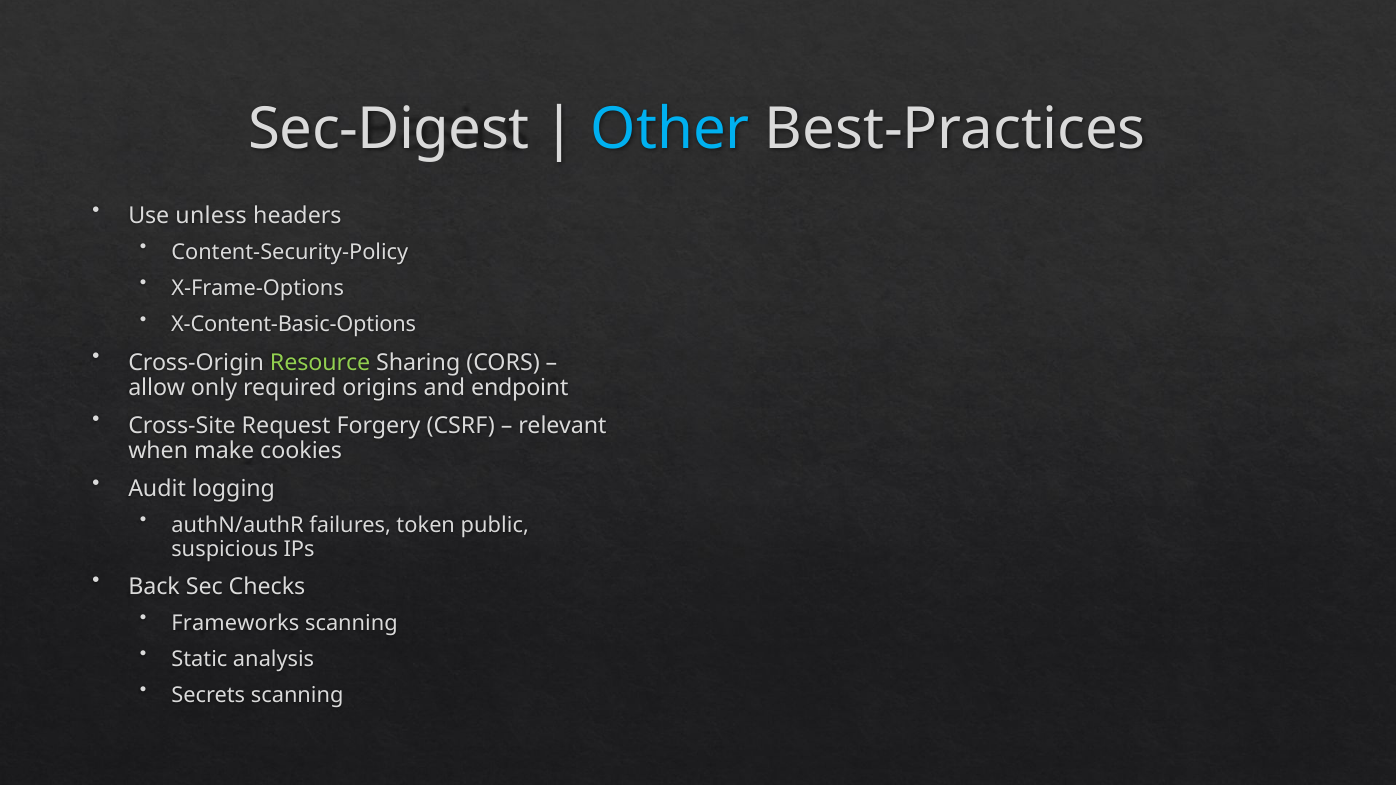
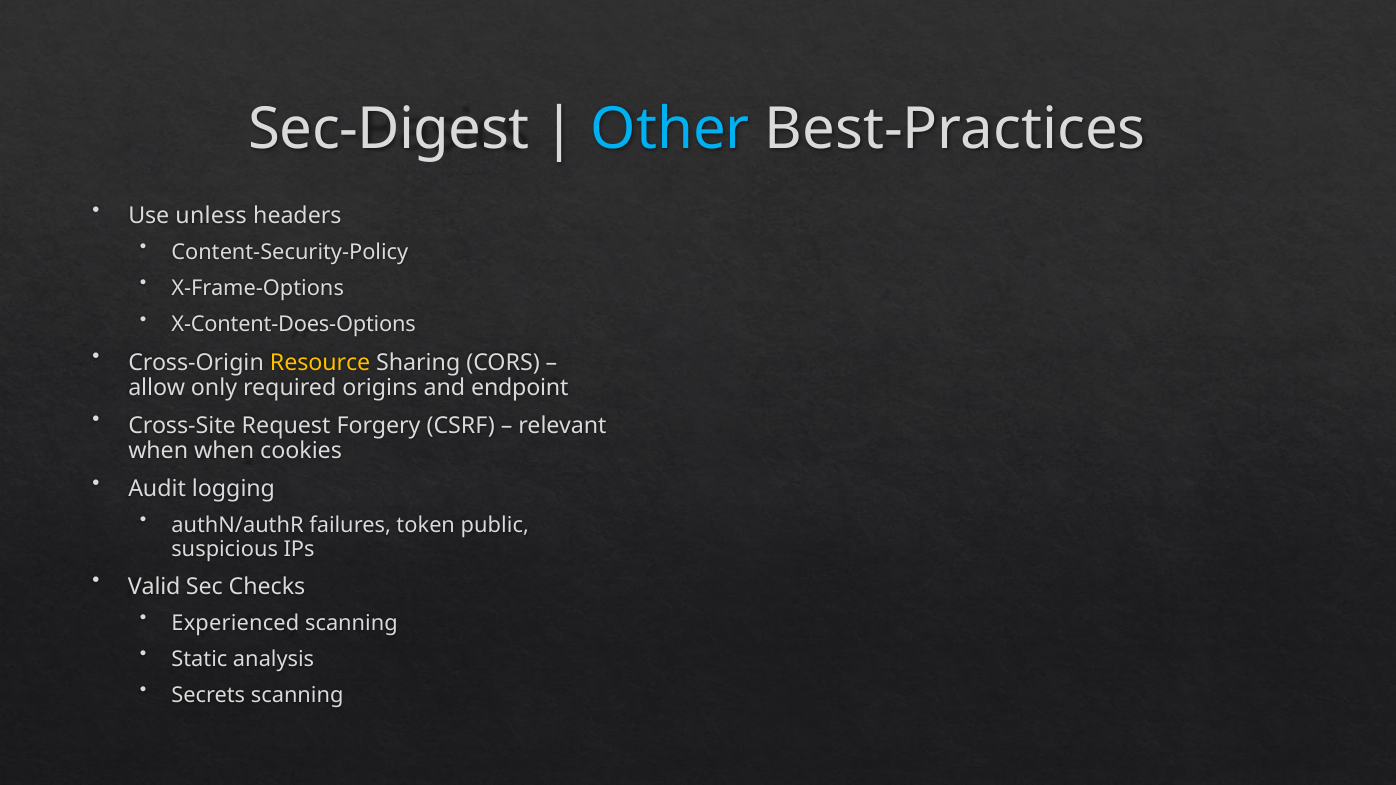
X-Content-Basic-Options: X-Content-Basic-Options -> X-Content-Does-Options
Resource colour: light green -> yellow
when make: make -> when
Back: Back -> Valid
Frameworks: Frameworks -> Experienced
